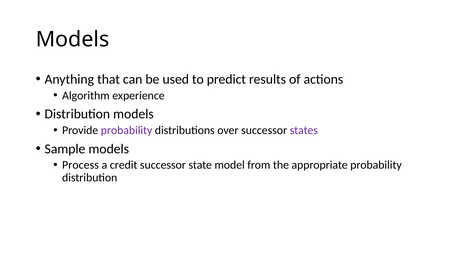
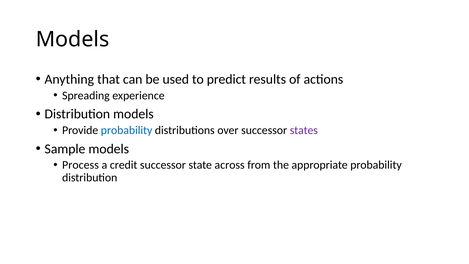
Algorithm: Algorithm -> Spreading
probability at (127, 130) colour: purple -> blue
model: model -> across
